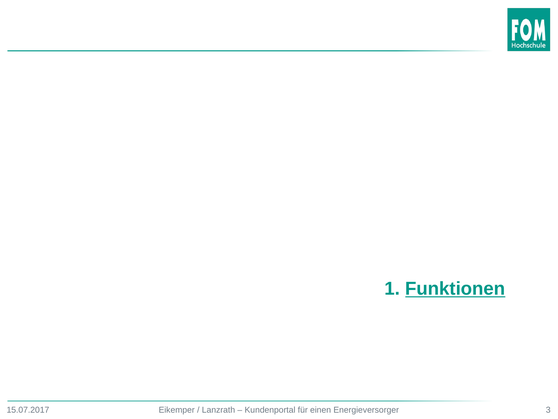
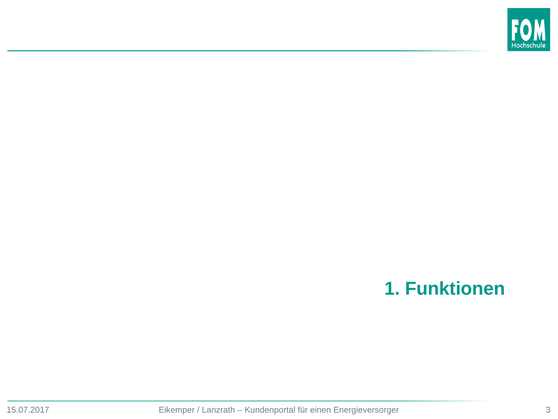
Funktionen underline: present -> none
